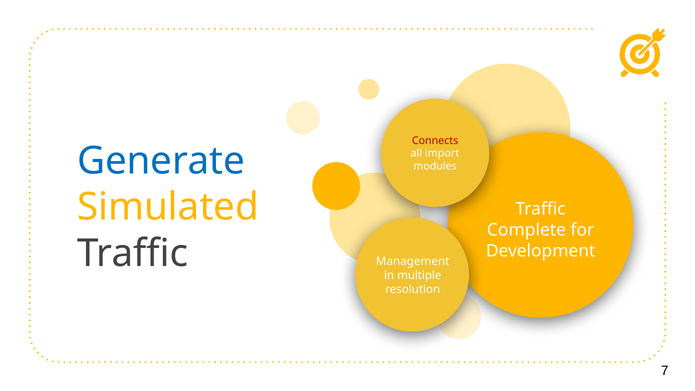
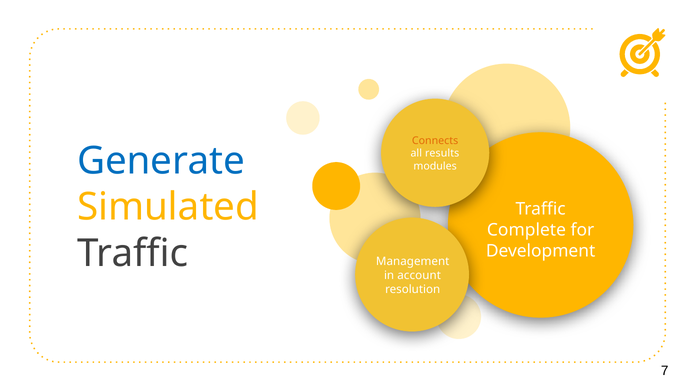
Connects colour: red -> orange
import: import -> results
multiple: multiple -> account
